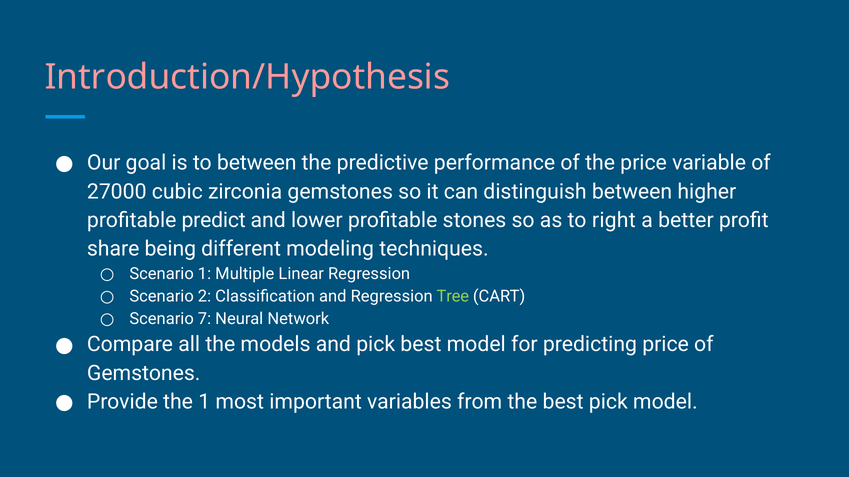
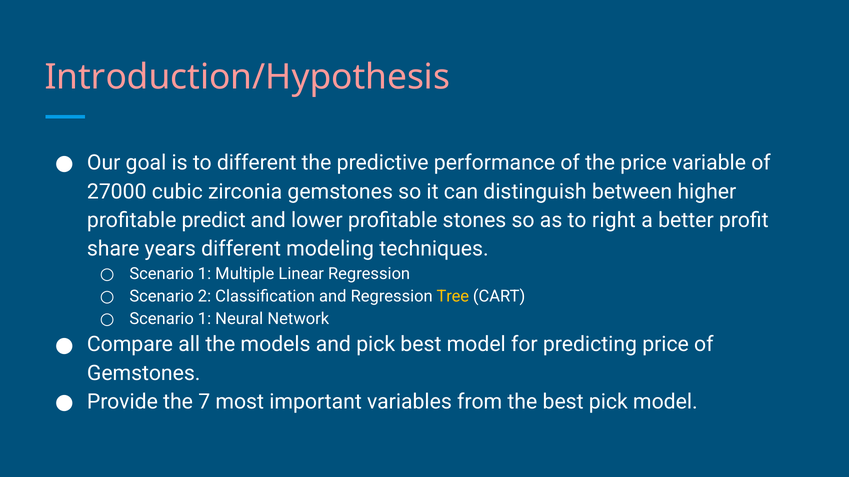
to between: between -> different
being: being -> years
Tree colour: light green -> yellow
7 at (204, 319): 7 -> 1
the 1: 1 -> 7
